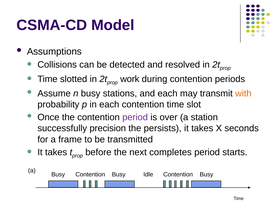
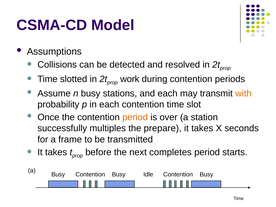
period at (135, 117) colour: purple -> orange
precision: precision -> multiples
persists: persists -> prepare
